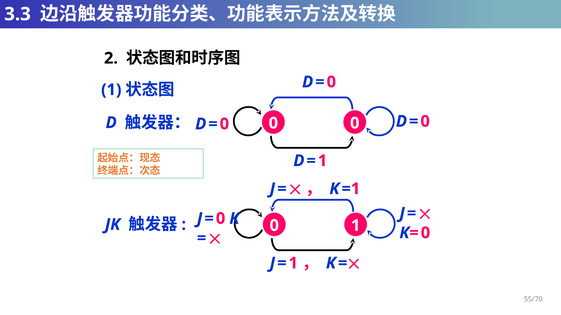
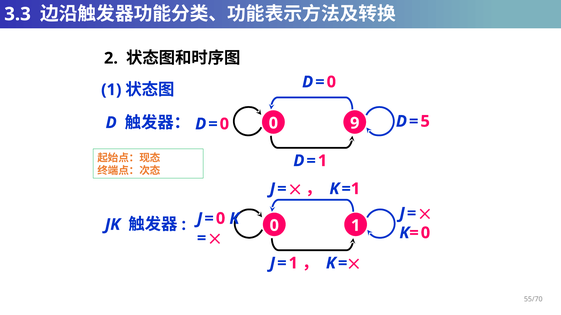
0 at (425, 122): 0 -> 5
0 at (355, 123): 0 -> 9
